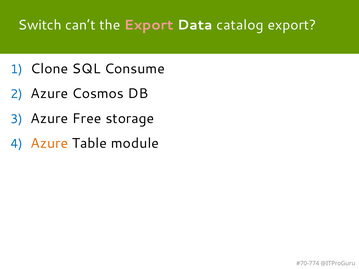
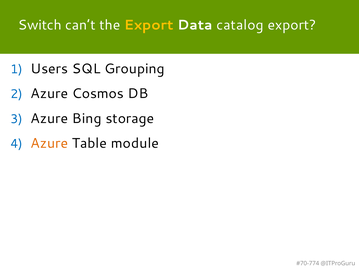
Export at (149, 25) colour: pink -> yellow
Clone: Clone -> Users
Consume: Consume -> Grouping
Free: Free -> Bing
